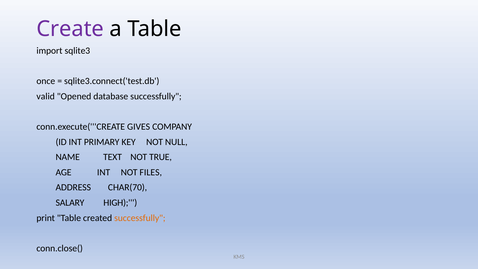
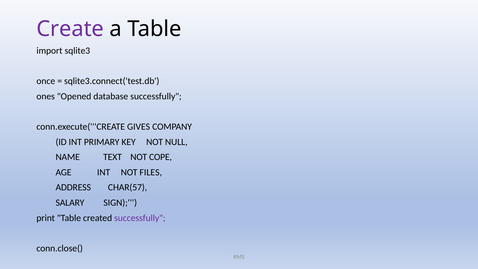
valid: valid -> ones
TRUE: TRUE -> COPE
CHAR(70: CHAR(70 -> CHAR(57
HIGH: HIGH -> SIGN
successfully at (140, 218) colour: orange -> purple
